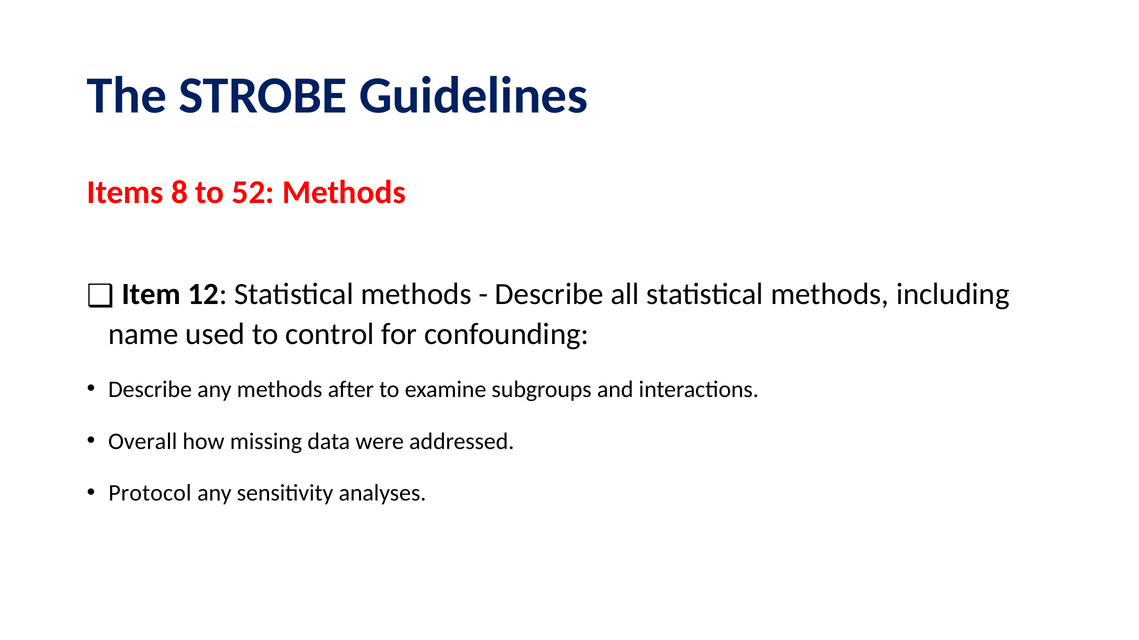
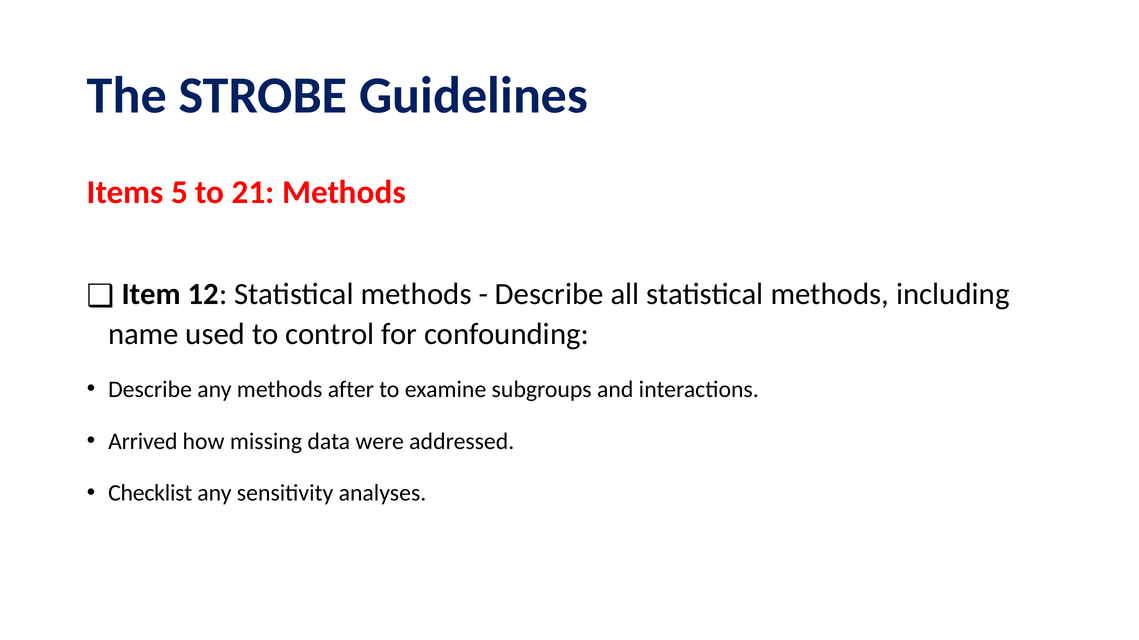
8: 8 -> 5
52: 52 -> 21
Overall: Overall -> Arrived
Protocol: Protocol -> Checklist
